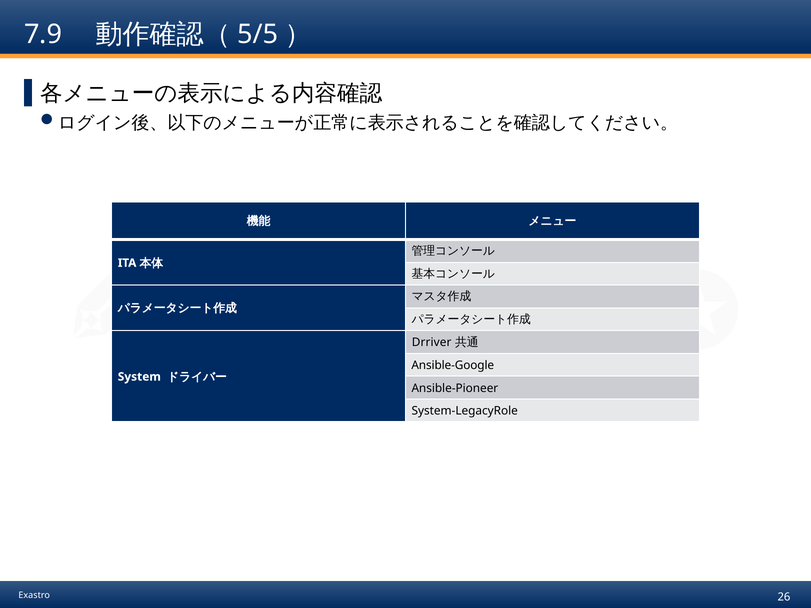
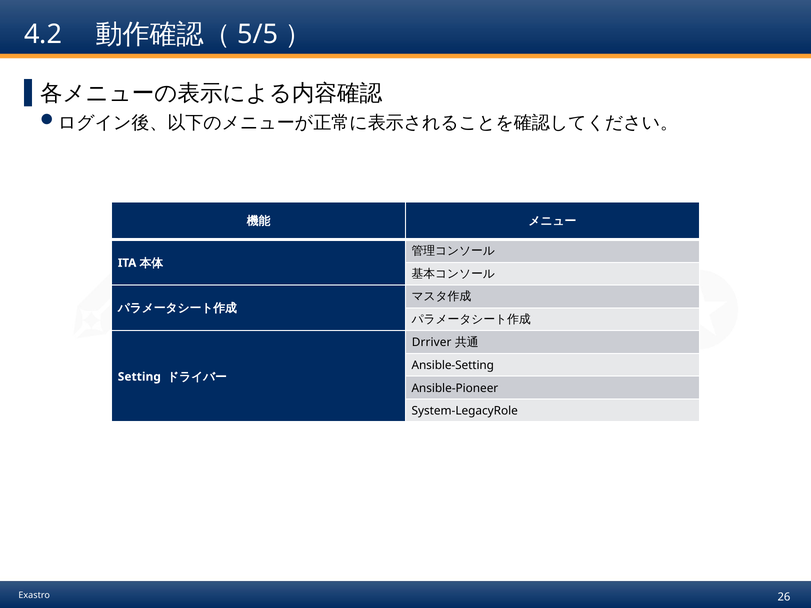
7.9: 7.9 -> 4.2
Ansible-Google: Ansible-Google -> Ansible-Setting
System: System -> Setting
